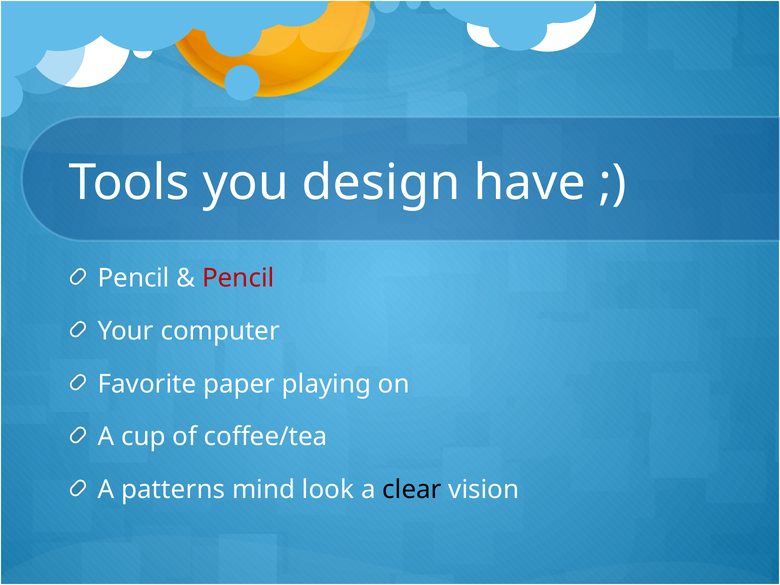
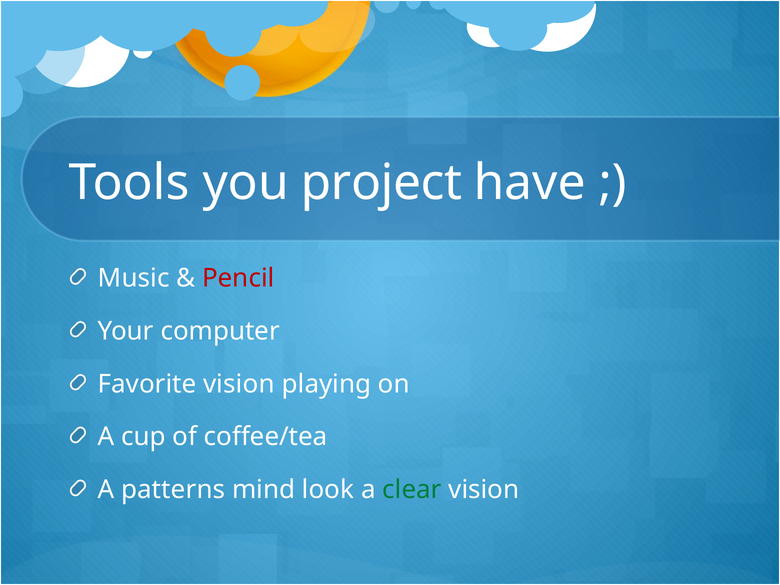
design: design -> project
Pencil at (134, 278): Pencil -> Music
Favorite paper: paper -> vision
clear colour: black -> green
